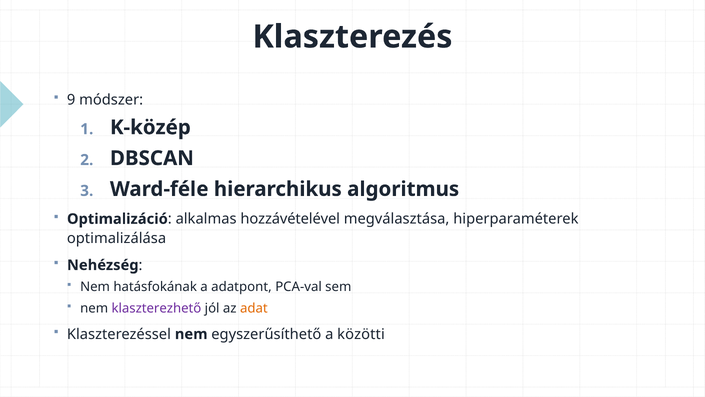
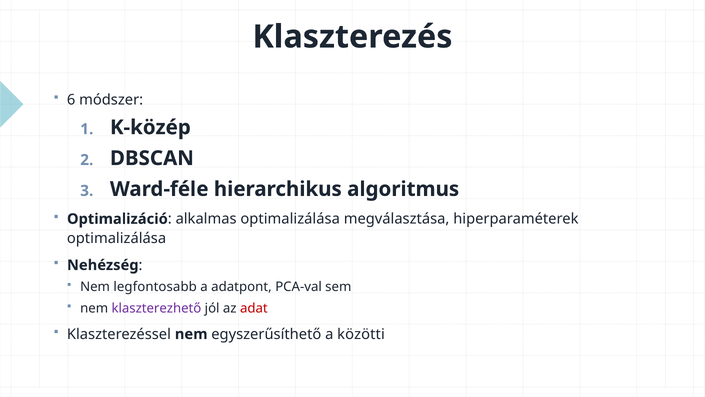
9: 9 -> 6
alkalmas hozzávételével: hozzávételével -> optimalizálása
hatásfokának: hatásfokának -> legfontosabb
adat colour: orange -> red
